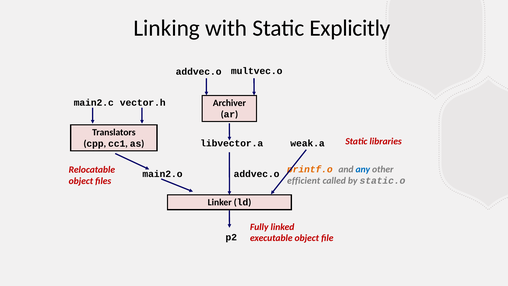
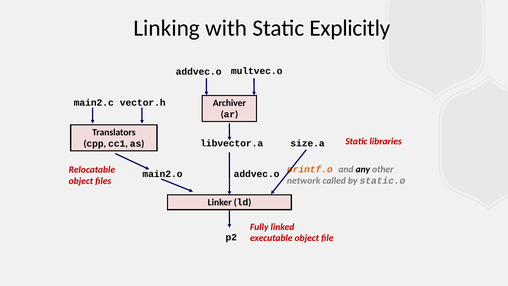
weak.a: weak.a -> size.a
any colour: blue -> black
efficient: efficient -> network
